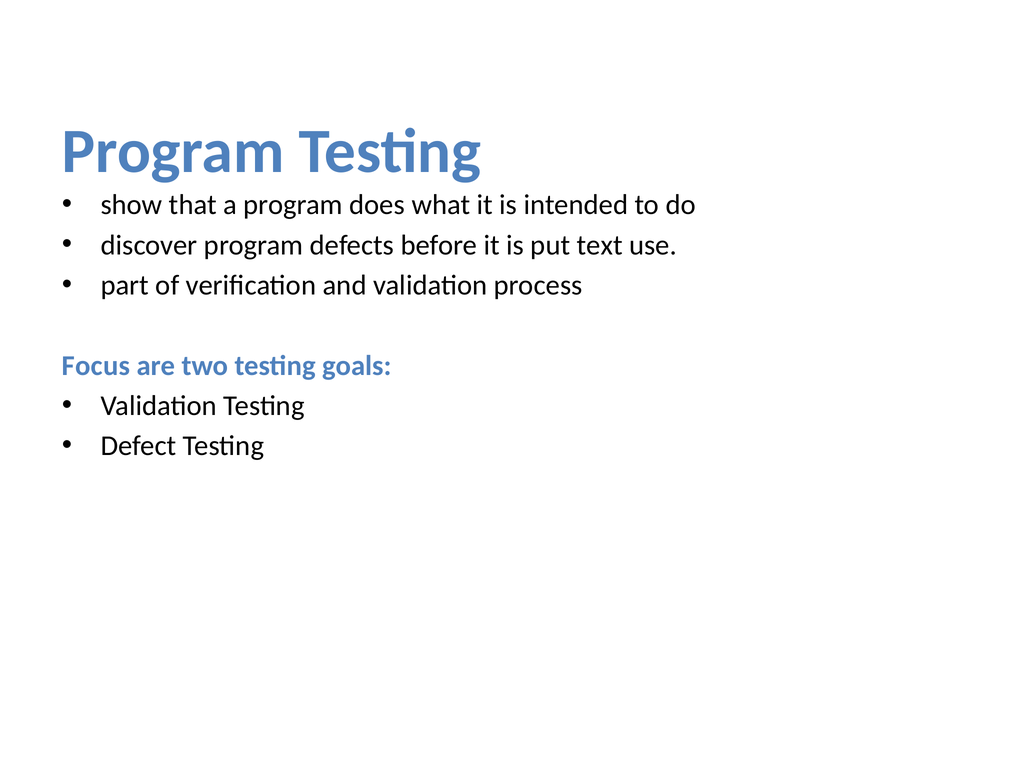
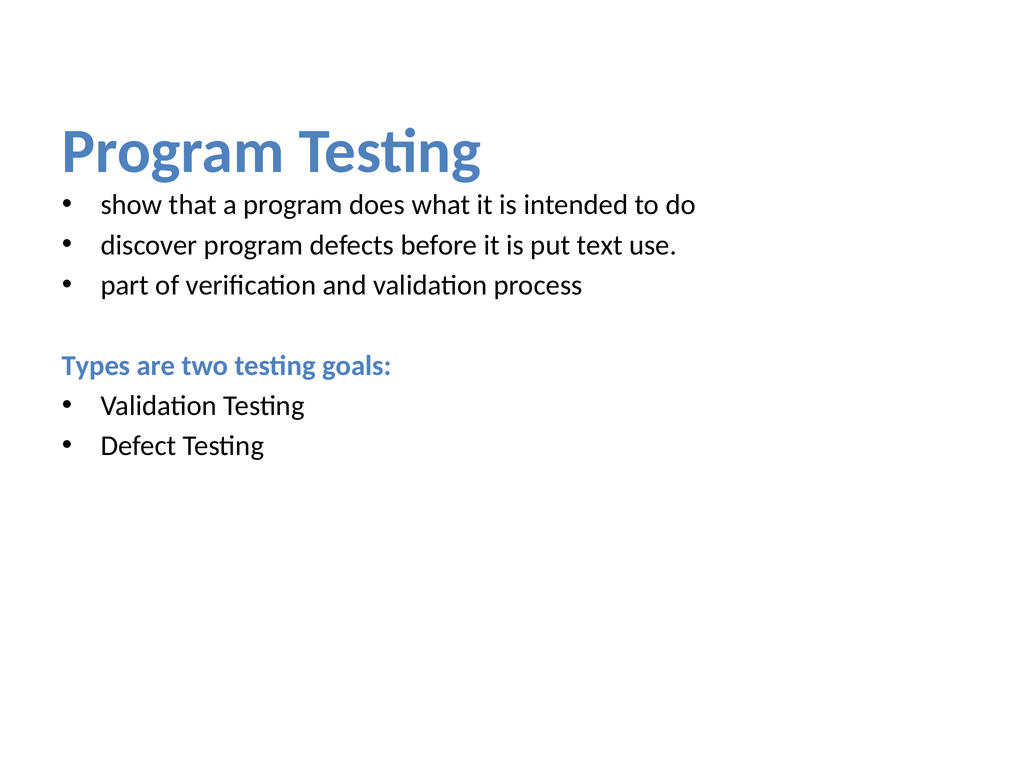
Focus: Focus -> Types
